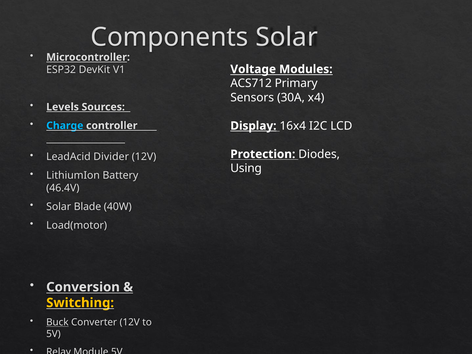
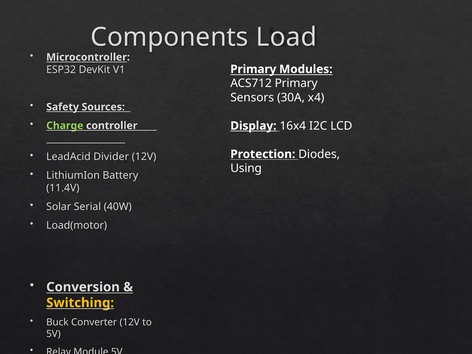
Solar at (287, 37): Solar -> Load
Voltage at (253, 69): Voltage -> Primary
Levels: Levels -> Safety
Charge colour: light blue -> light green
46.4V: 46.4V -> 11.4V
Blade: Blade -> Serial
Buck underline: present -> none
